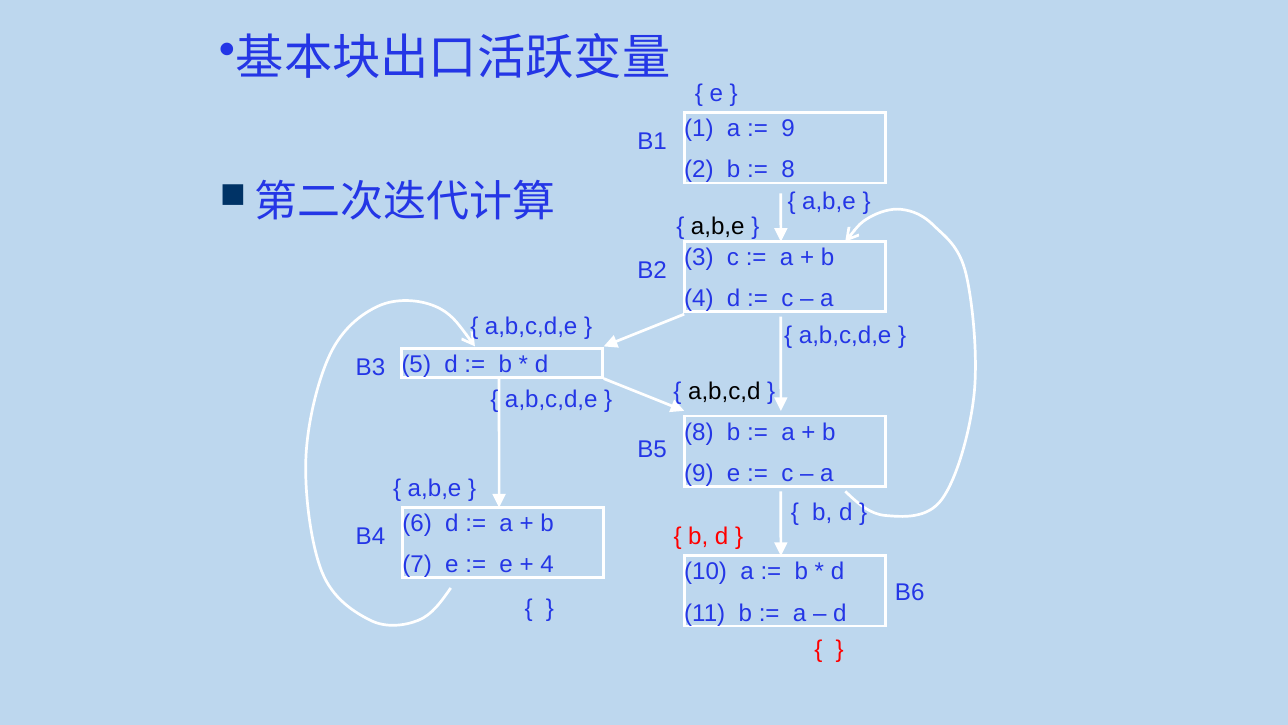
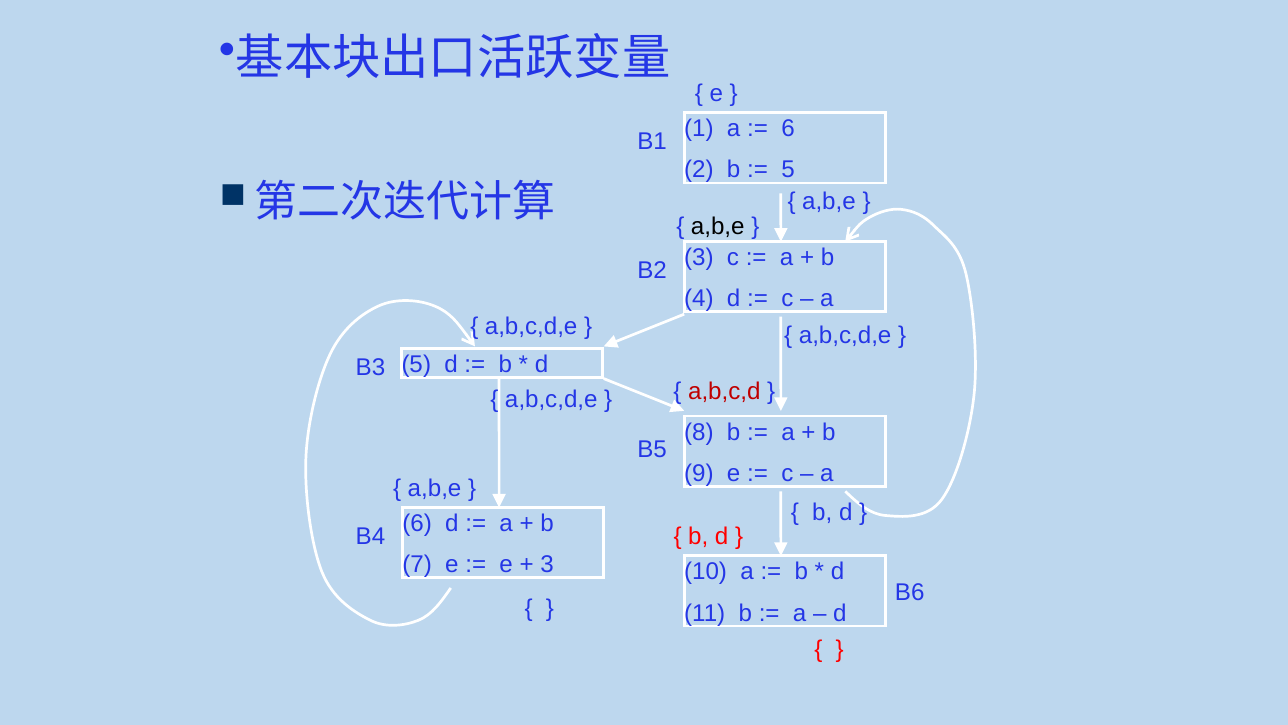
9 at (788, 129): 9 -> 6
8 at (788, 170): 8 -> 5
a,b,c,d colour: black -> red
4 at (547, 564): 4 -> 3
